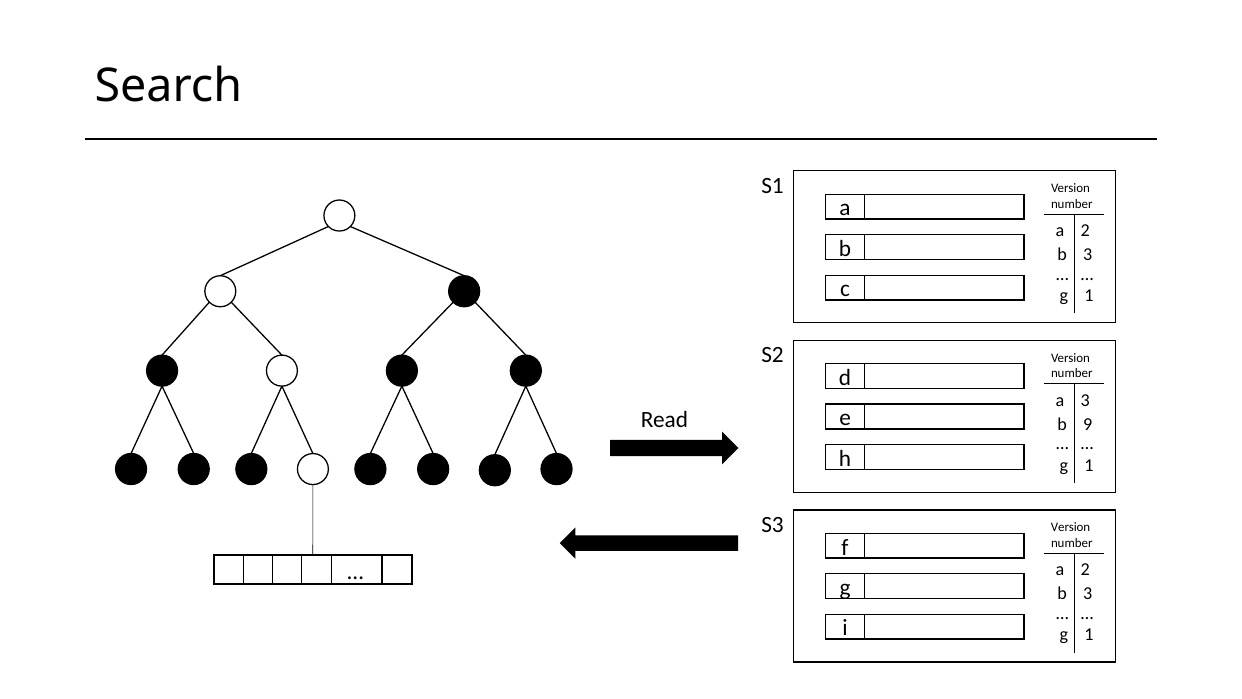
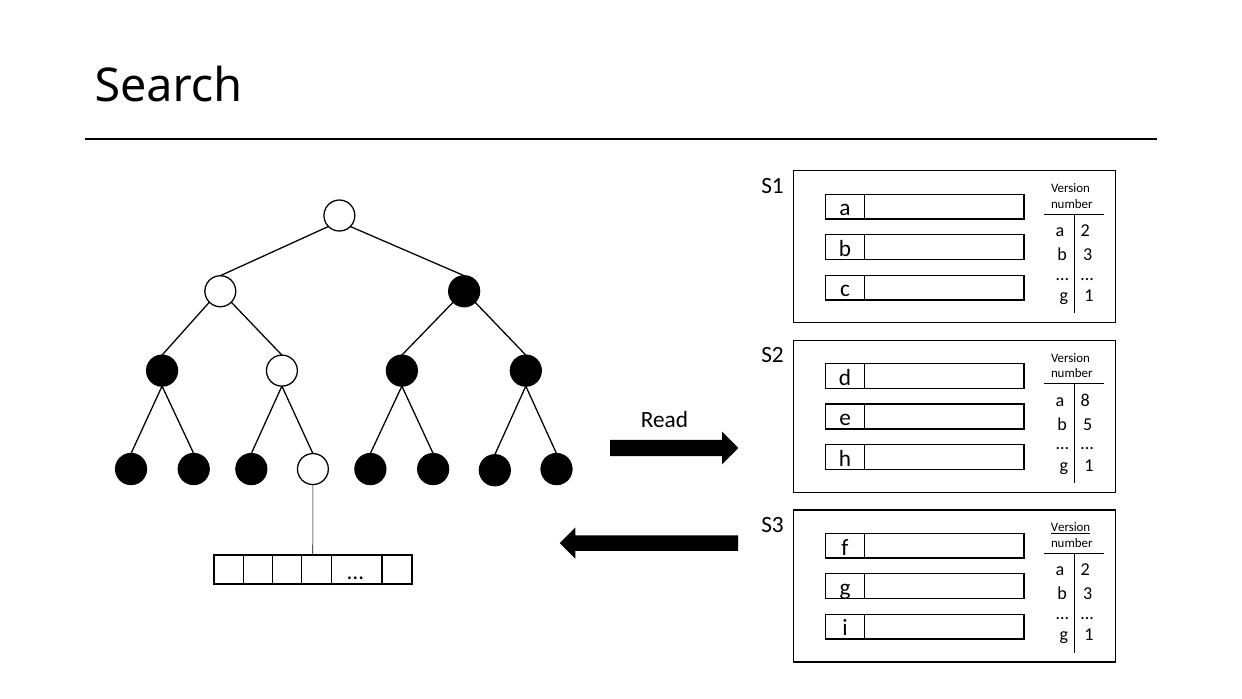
a 3: 3 -> 8
9: 9 -> 5
Version at (1071, 527) underline: none -> present
